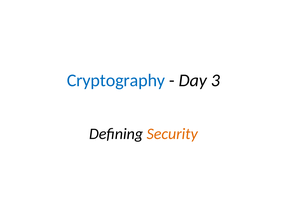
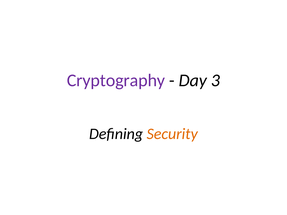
Cryptography colour: blue -> purple
